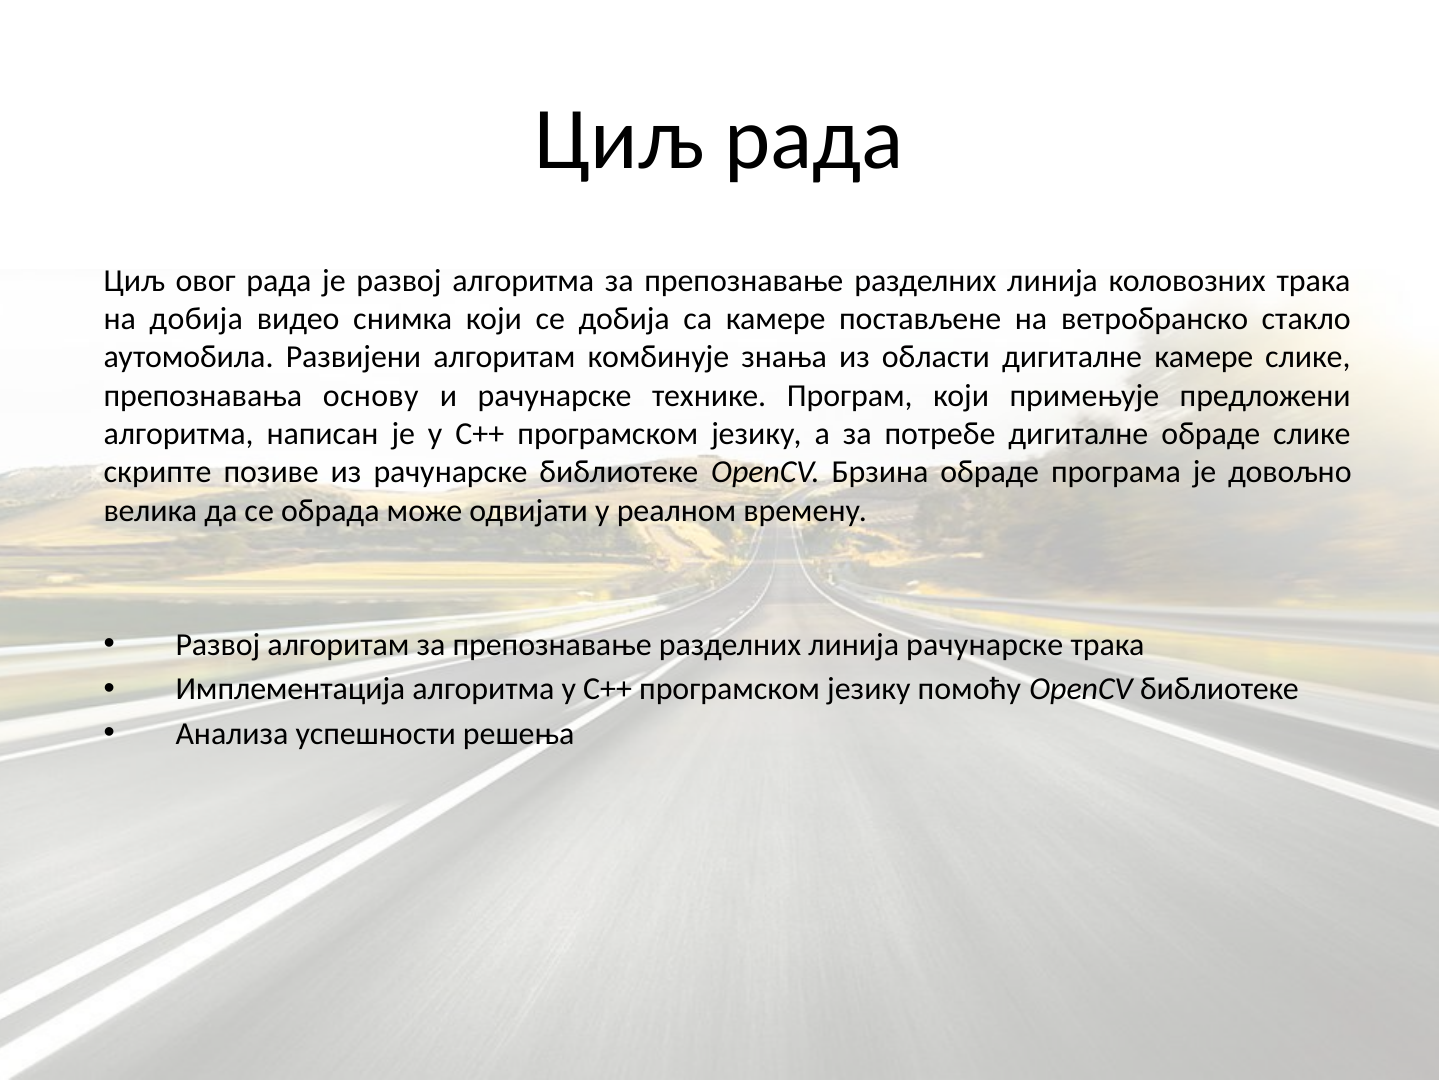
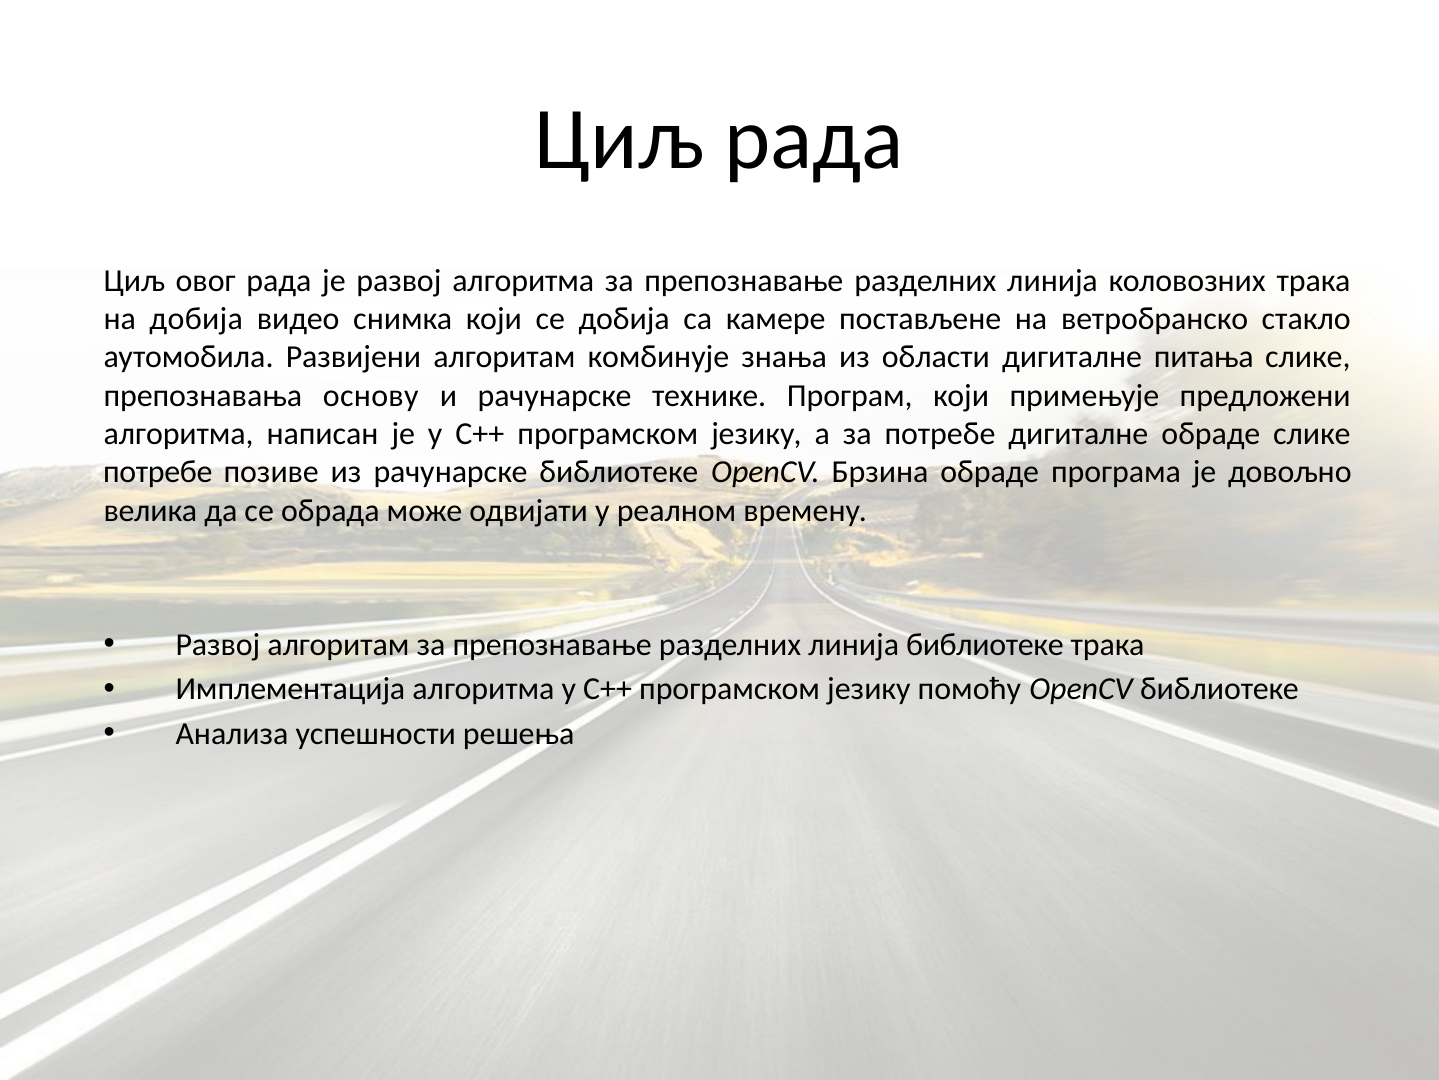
дигиталне камере: камере -> питања
скрипте at (158, 472): скрипте -> потребе
линија рачунарске: рачунарске -> библиотеке
